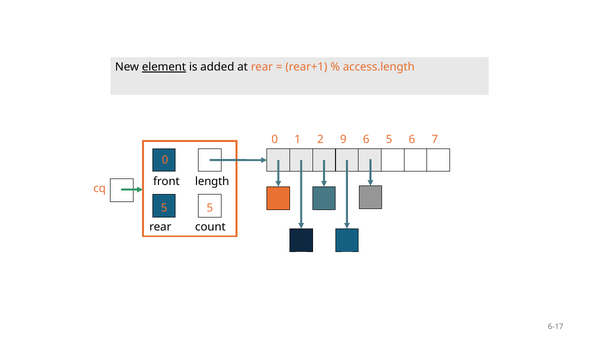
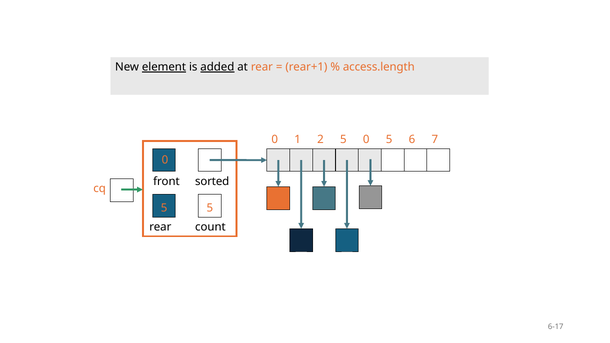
added underline: none -> present
0 9: 9 -> 5
1 6: 6 -> 0
length: length -> sorted
